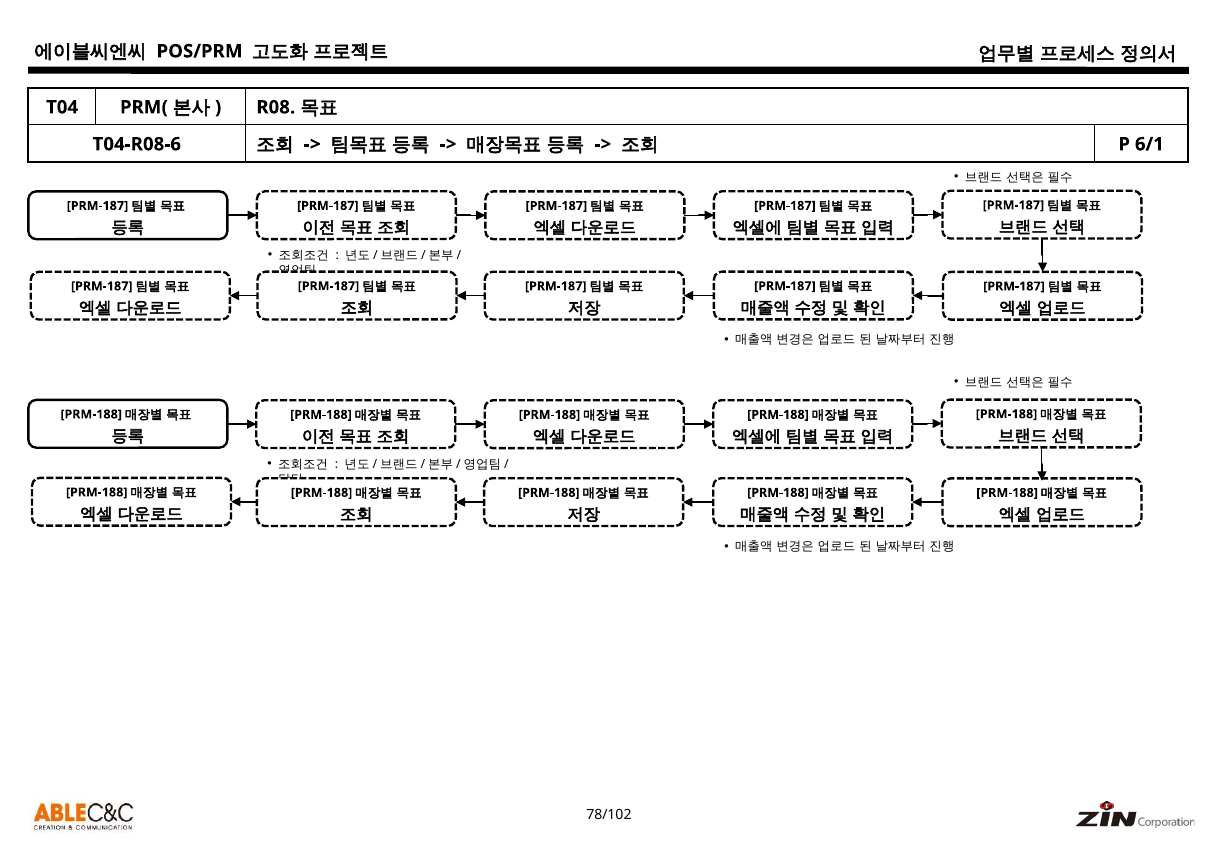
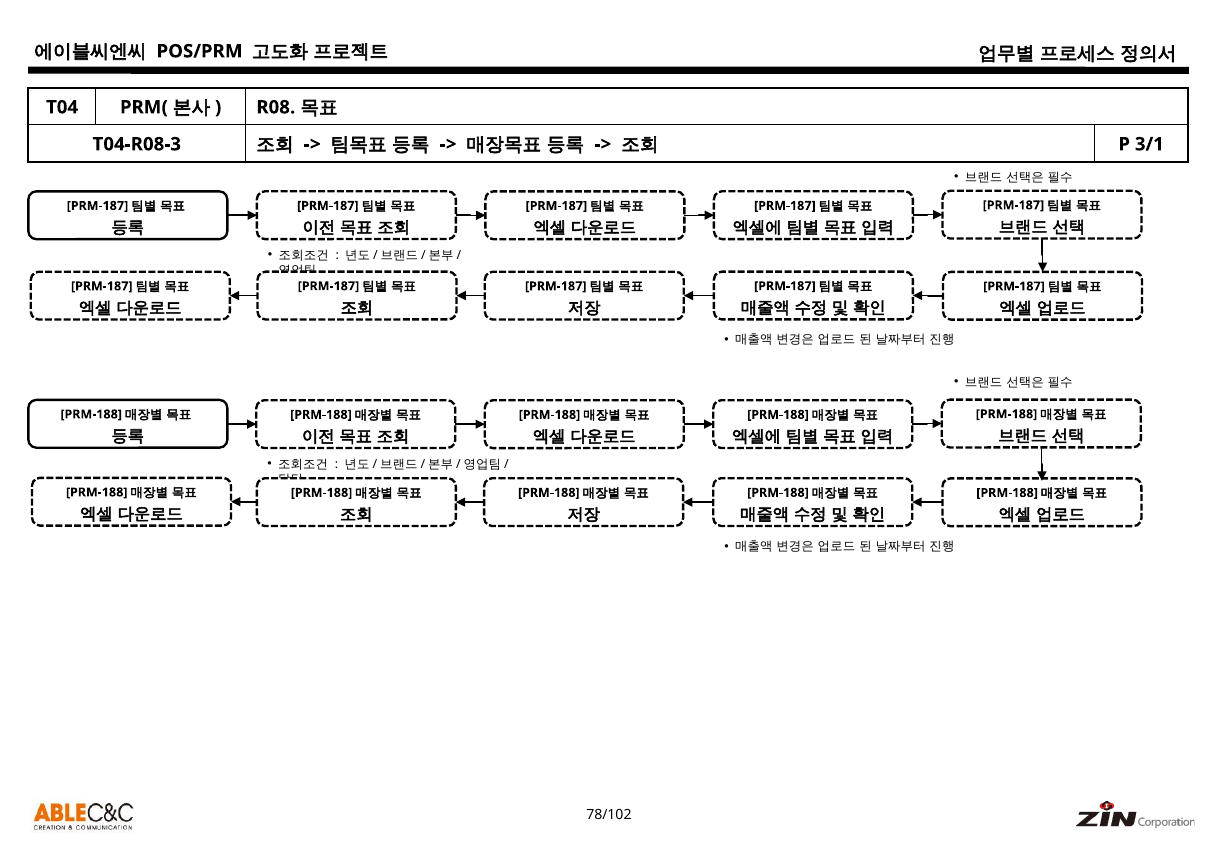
T04-R08-6: T04-R08-6 -> T04-R08-3
6/1: 6/1 -> 3/1
